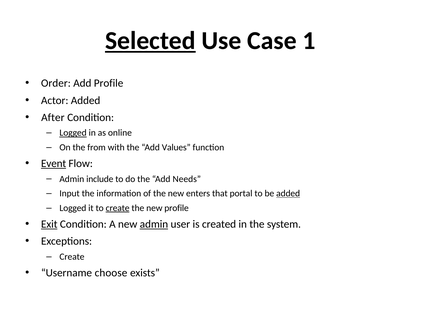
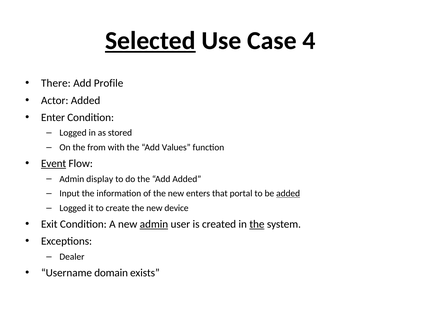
1: 1 -> 4
Order: Order -> There
After: After -> Enter
Logged at (73, 133) underline: present -> none
online: online -> stored
include: include -> display
Add Needs: Needs -> Added
create at (118, 208) underline: present -> none
new profile: profile -> device
Exit underline: present -> none
the at (257, 224) underline: none -> present
Create at (72, 257): Create -> Dealer
choose: choose -> domain
